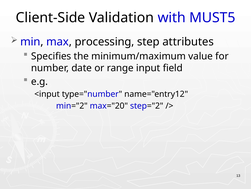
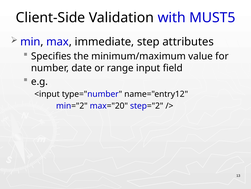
processing: processing -> immediate
